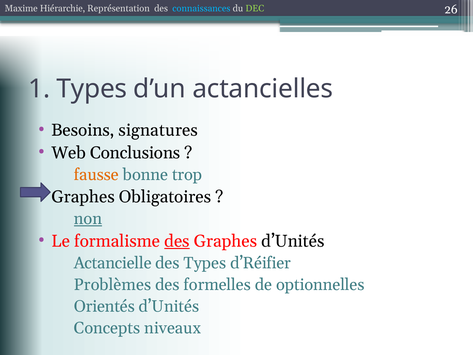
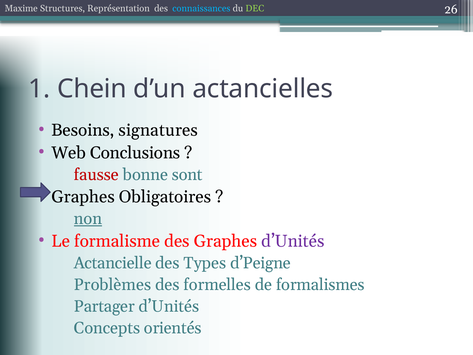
Hiérarchie: Hiérarchie -> Structures
1 Types: Types -> Chein
fausse colour: orange -> red
trop: trop -> sont
des at (177, 241) underline: present -> none
d’Unités at (293, 241) colour: black -> purple
d’Réifier: d’Réifier -> d’Peigne
optionnelles: optionnelles -> formalismes
Orientés: Orientés -> Partager
niveaux: niveaux -> orientés
